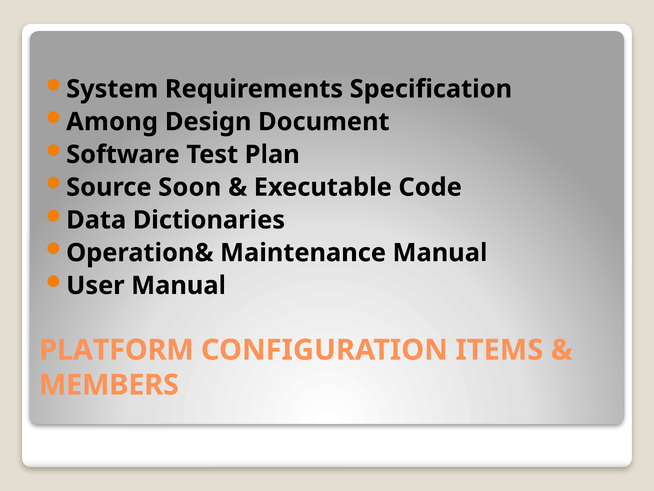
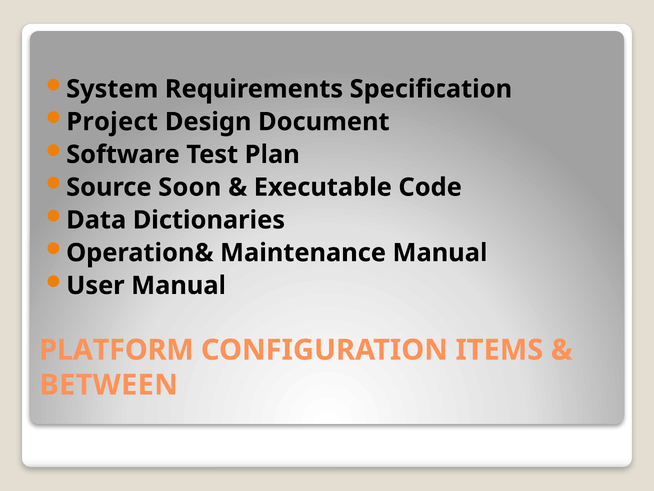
Among: Among -> Project
MEMBERS: MEMBERS -> BETWEEN
